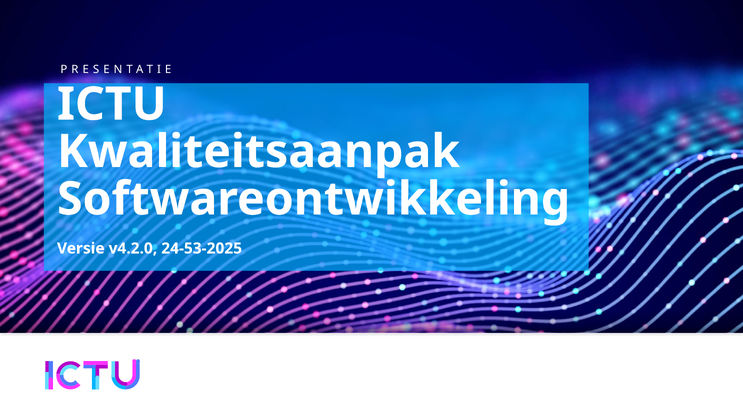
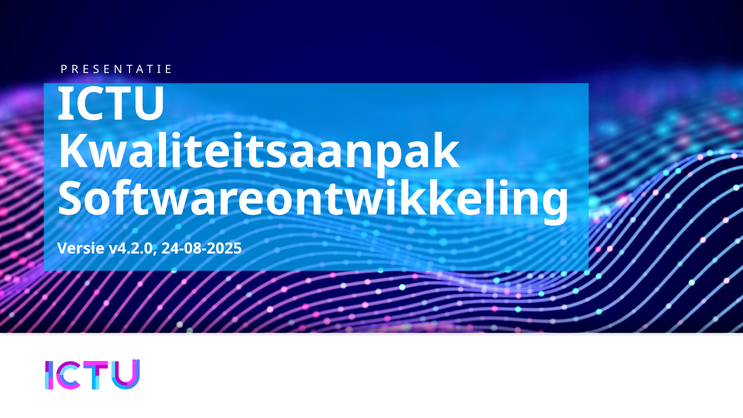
24-53-2025: 24-53-2025 -> 24-08-2025
